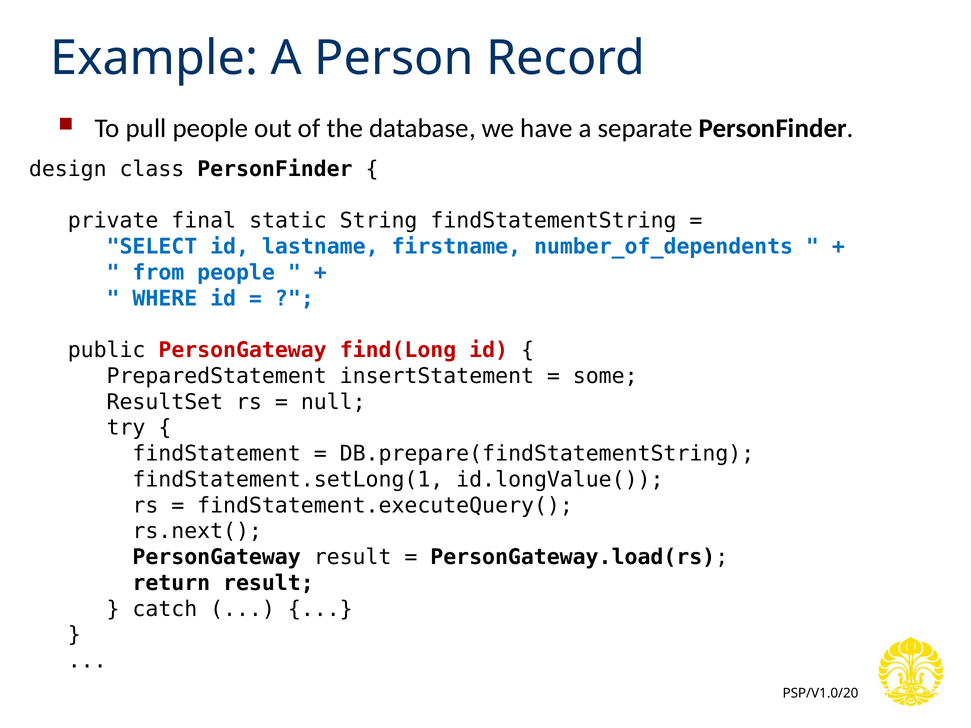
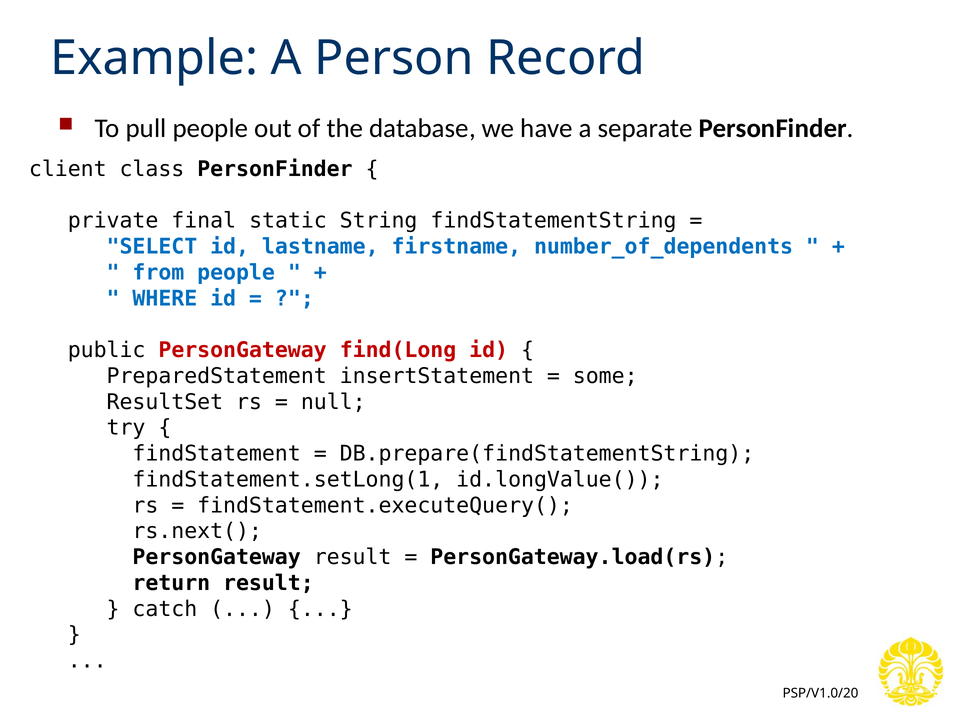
design: design -> client
